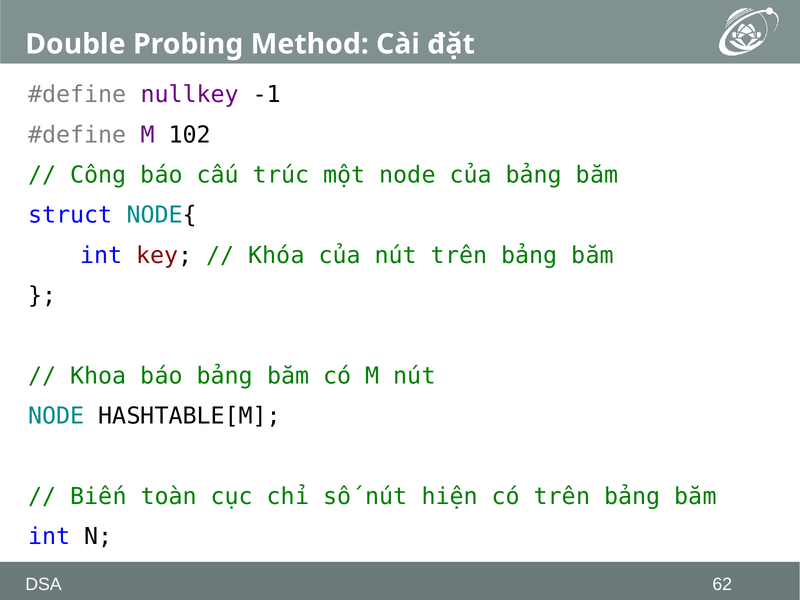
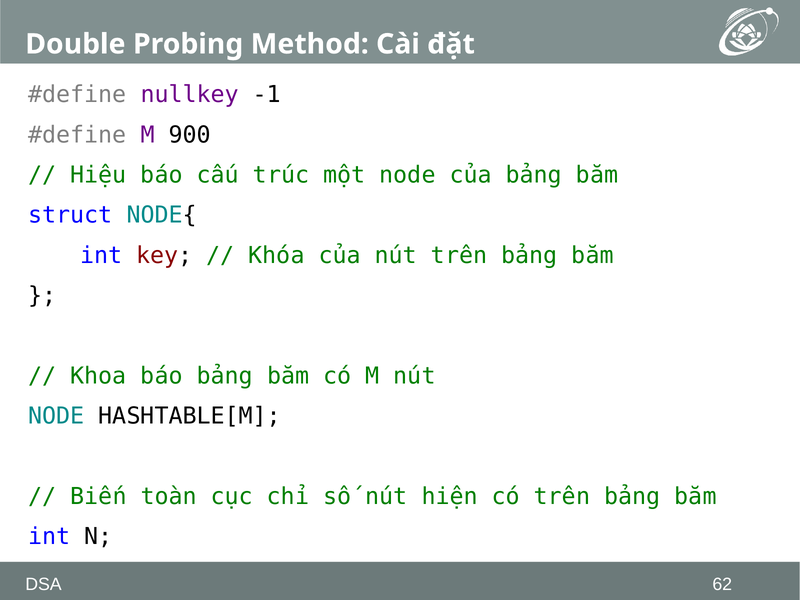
102: 102 -> 900
Công: Công -> Hiệu
